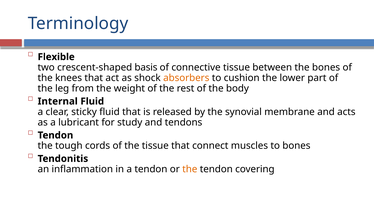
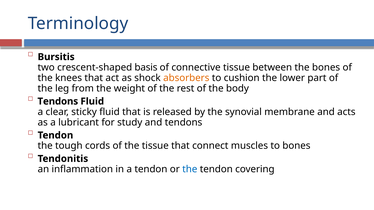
Flexible: Flexible -> Bursitis
Internal at (58, 102): Internal -> Tendons
the at (190, 170) colour: orange -> blue
